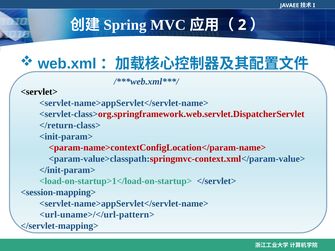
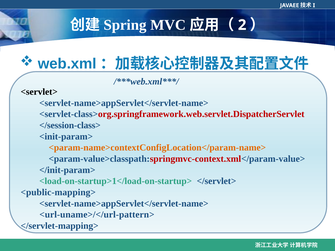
</return-class>: </return-class> -> </session-class>
<param-name>contextConfigLocation</param-name> colour: red -> orange
<session-mapping>: <session-mapping> -> <public-mapping>
